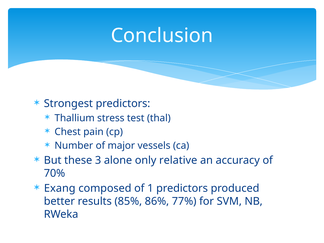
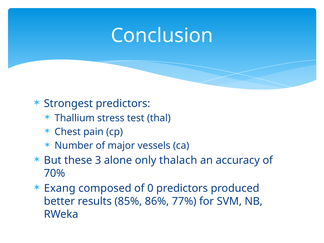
relative: relative -> thalach
1: 1 -> 0
